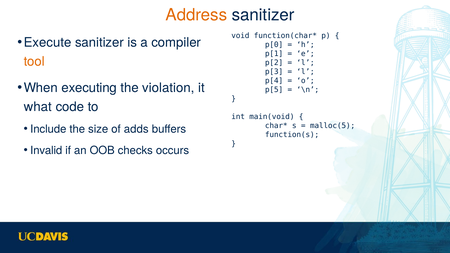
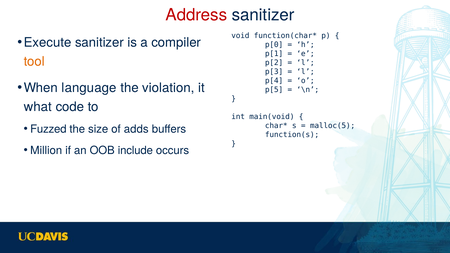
Address colour: orange -> red
executing: executing -> language
Include: Include -> Fuzzed
Invalid: Invalid -> Million
checks: checks -> include
